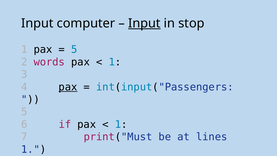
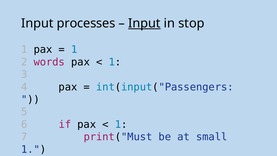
computer: computer -> processes
5 at (74, 49): 5 -> 1
pax at (68, 87) underline: present -> none
lines: lines -> small
